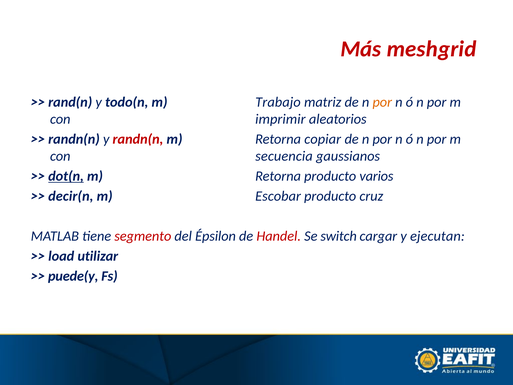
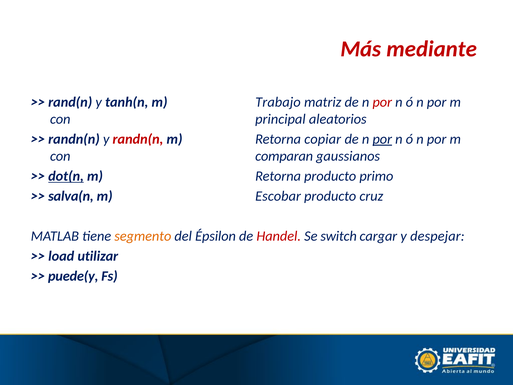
meshgrid: meshgrid -> mediante
todo(n: todo(n -> tanh(n
por at (382, 102) colour: orange -> red
imprimir: imprimir -> principal
por at (382, 139) underline: none -> present
secuencia: secuencia -> comparan
varios: varios -> primo
decir(n: decir(n -> salva(n
segmento colour: red -> orange
ejecutan: ejecutan -> despejar
